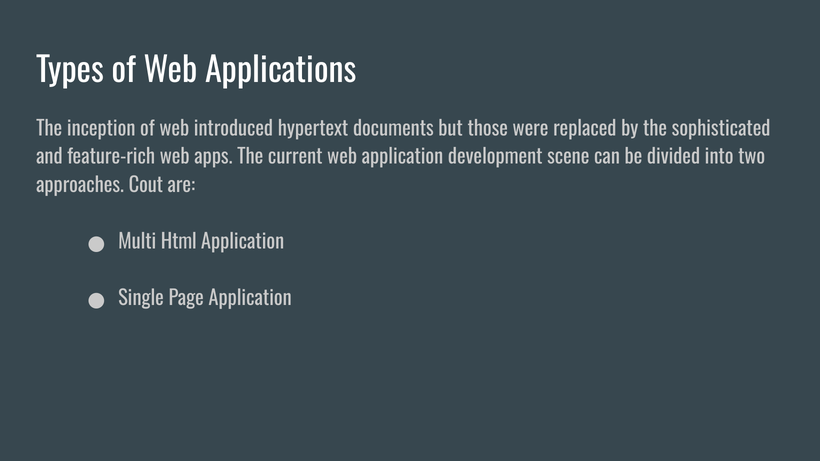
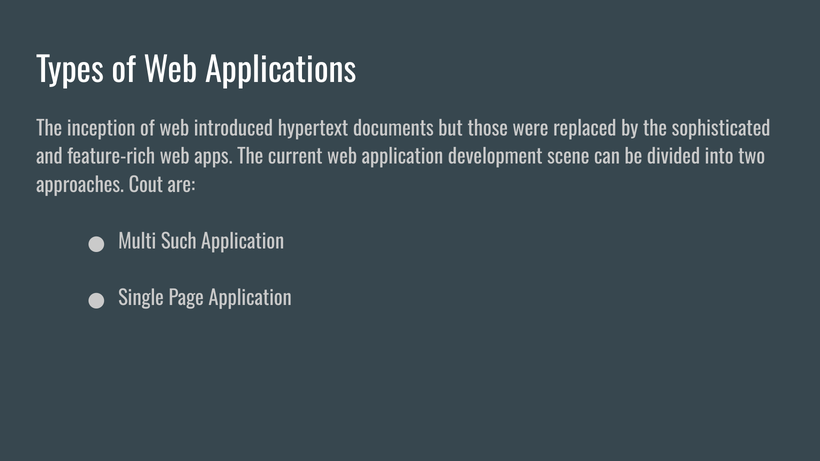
Html: Html -> Such
